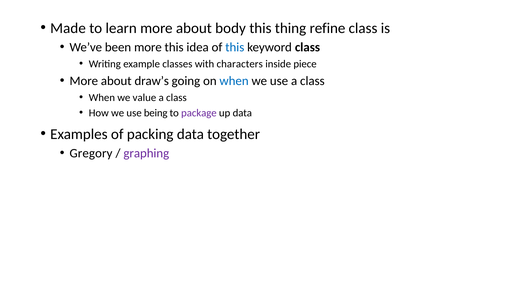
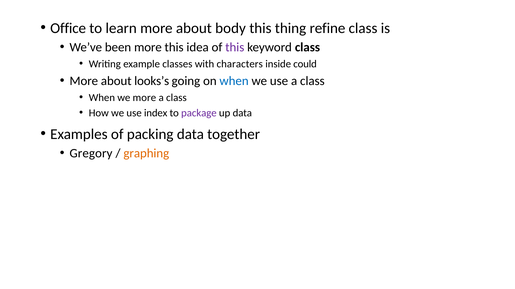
Made: Made -> Office
this at (235, 47) colour: blue -> purple
piece: piece -> could
draw’s: draw’s -> looks’s
we value: value -> more
being: being -> index
graphing colour: purple -> orange
